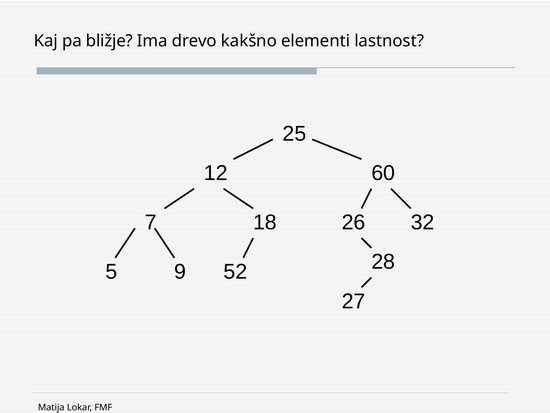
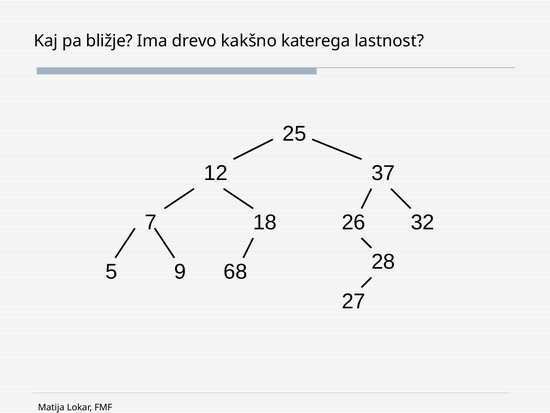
elementi: elementi -> katerega
60: 60 -> 37
52: 52 -> 68
